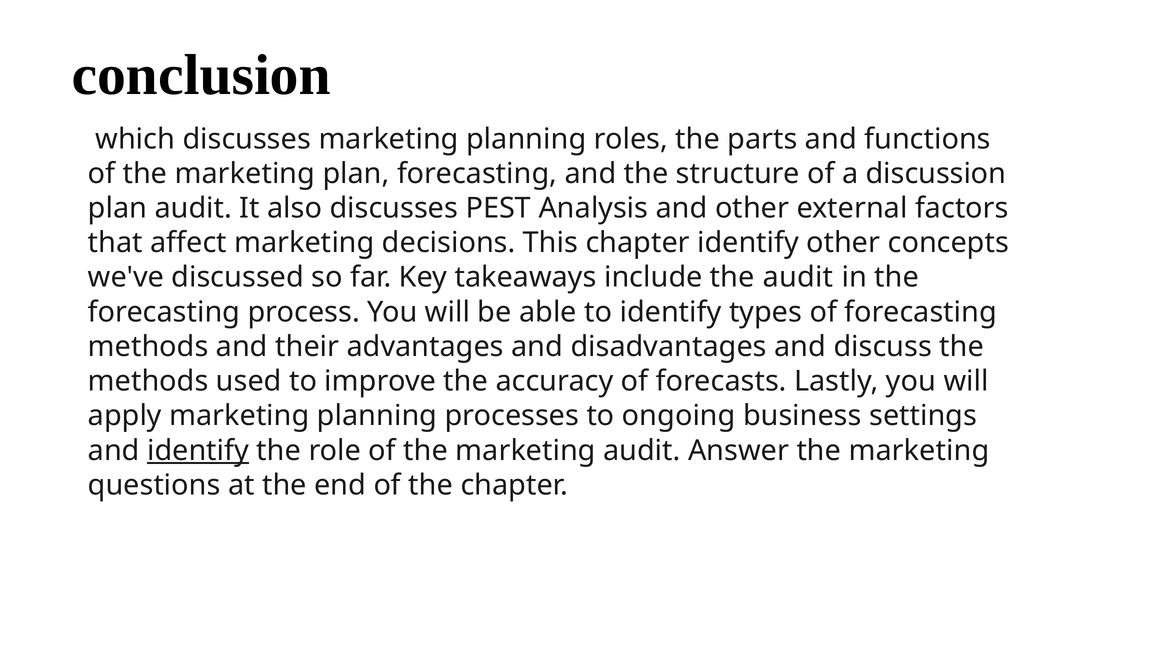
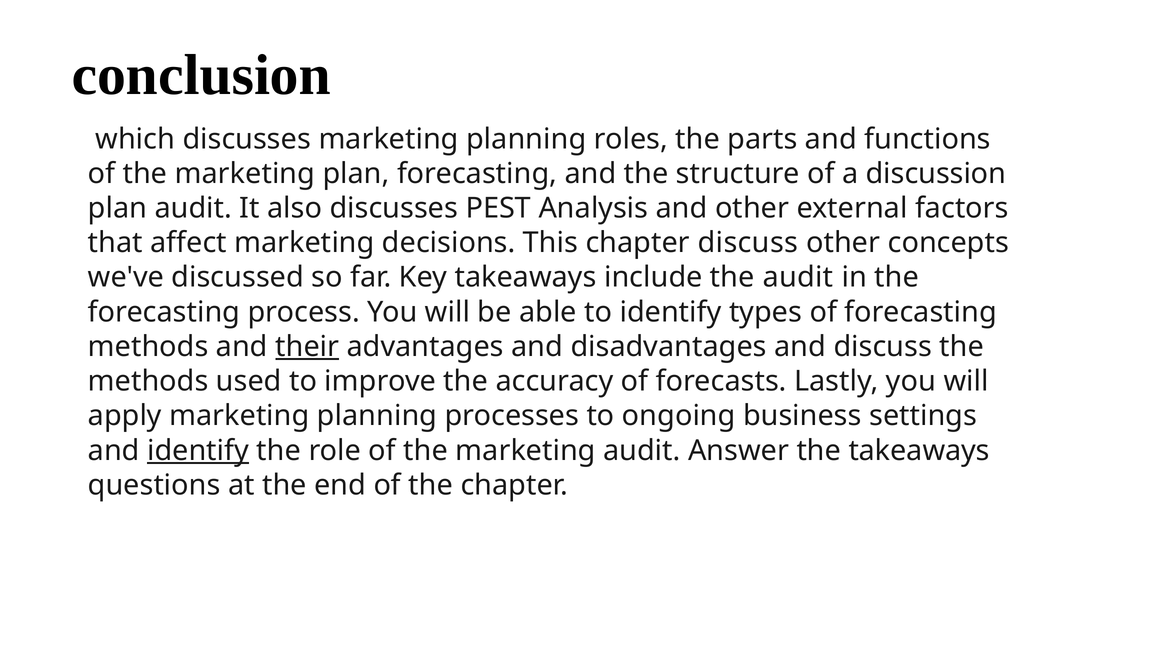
chapter identify: identify -> discuss
their underline: none -> present
Answer the marketing: marketing -> takeaways
